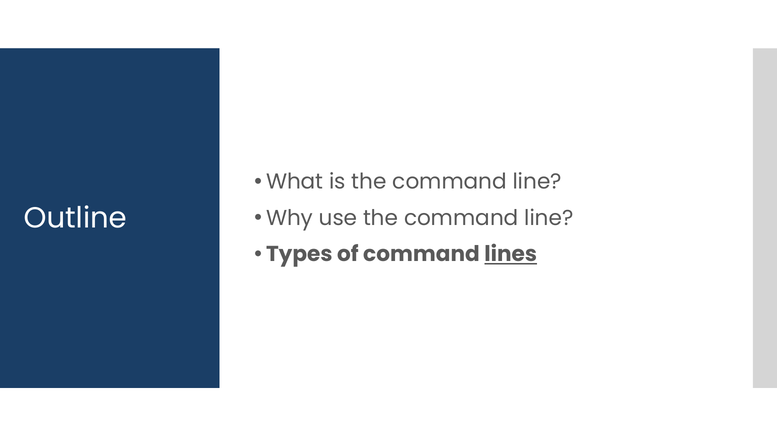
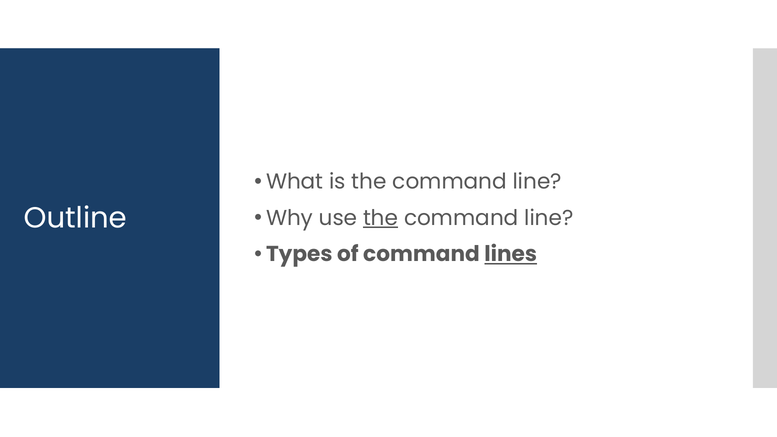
the at (381, 218) underline: none -> present
